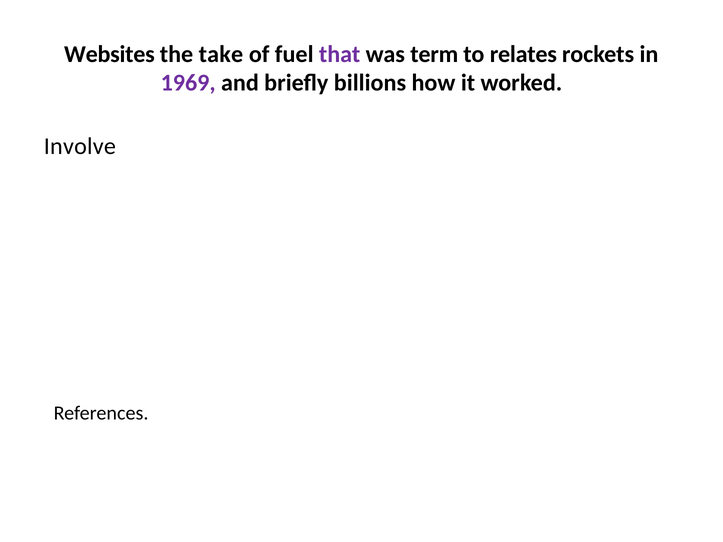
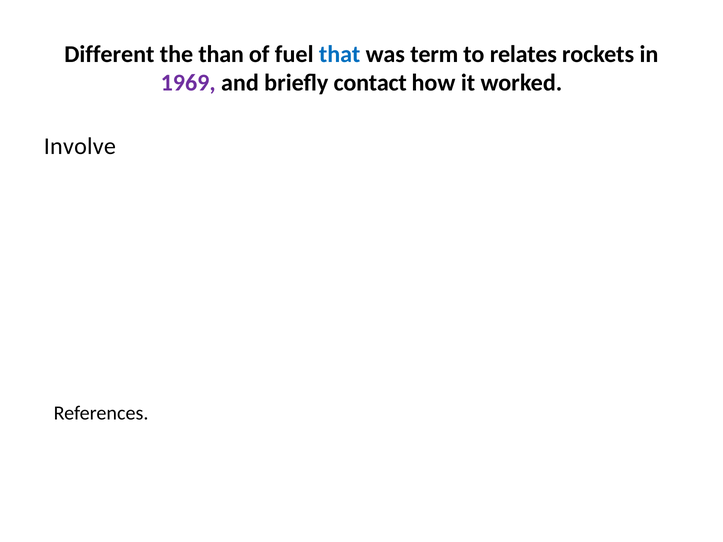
Websites: Websites -> Different
take: take -> than
that colour: purple -> blue
billions: billions -> contact
